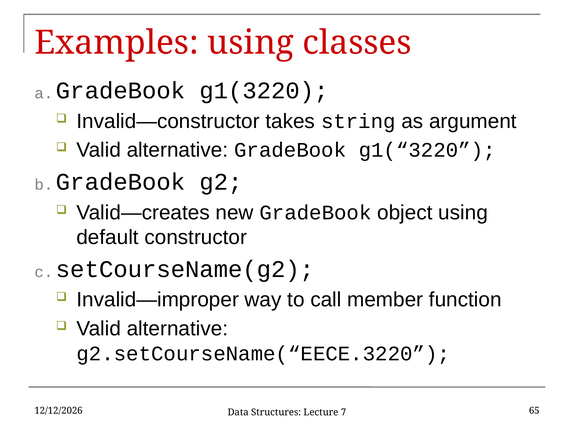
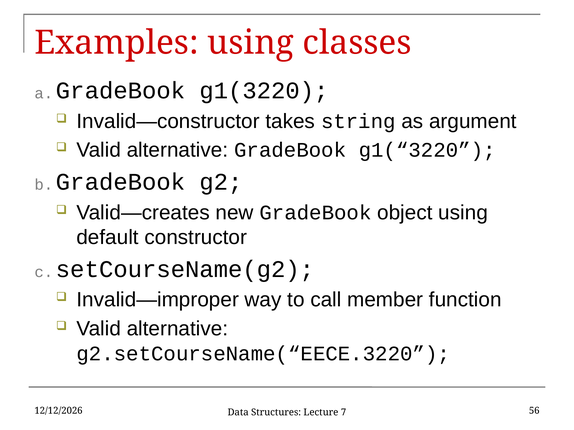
65: 65 -> 56
